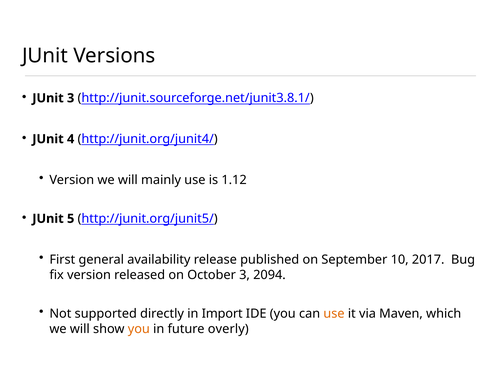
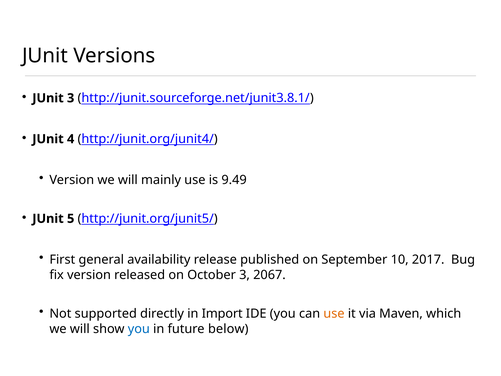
1.12: 1.12 -> 9.49
2094: 2094 -> 2067
you at (139, 329) colour: orange -> blue
overly: overly -> below
